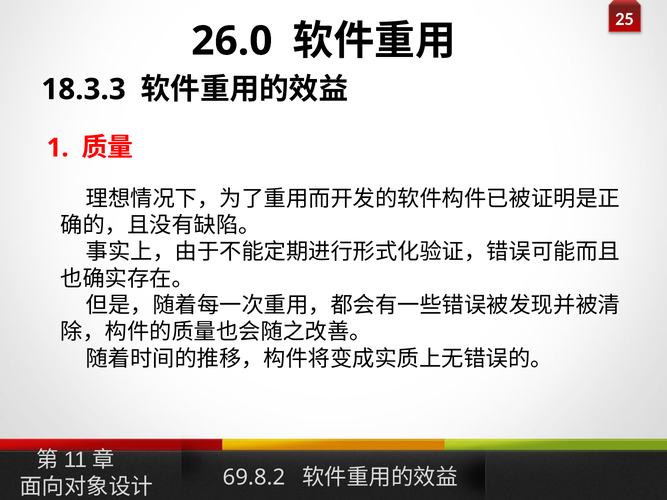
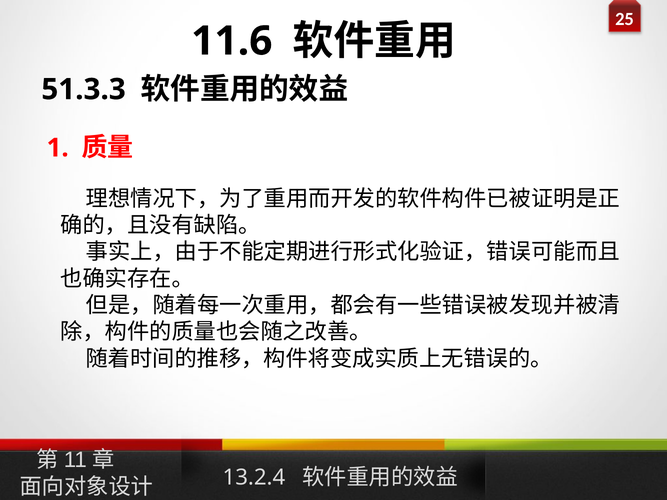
26.0: 26.0 -> 11.6
18.3.3: 18.3.3 -> 51.3.3
69.8.2: 69.8.2 -> 13.2.4
